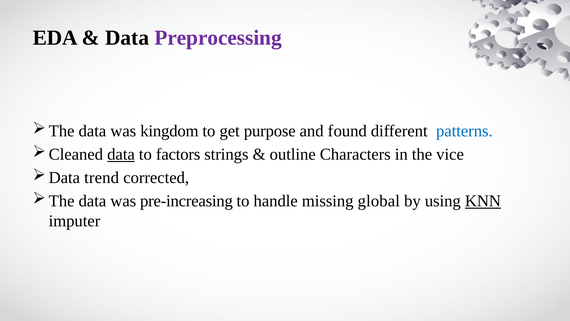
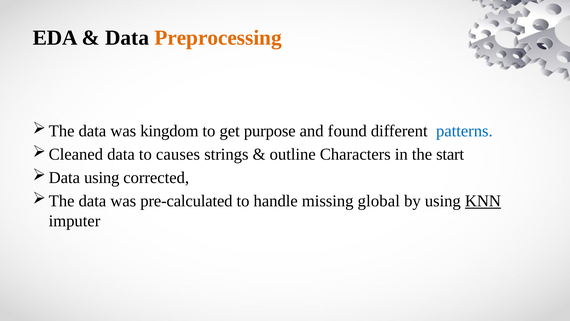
Preprocessing colour: purple -> orange
data at (121, 154) underline: present -> none
factors: factors -> causes
vice: vice -> start
trend at (102, 178): trend -> using
pre-increasing: pre-increasing -> pre-calculated
